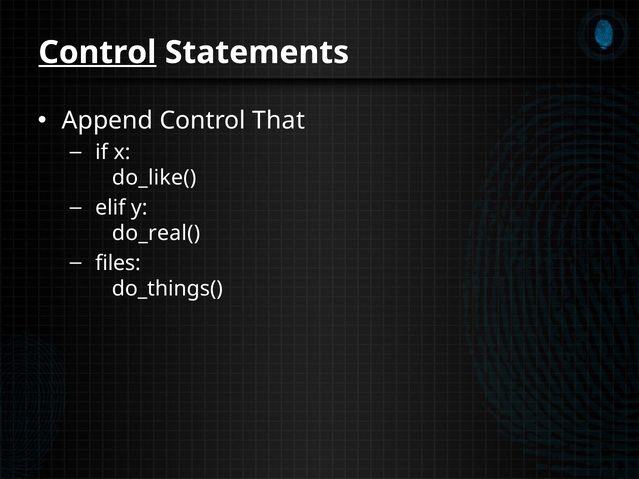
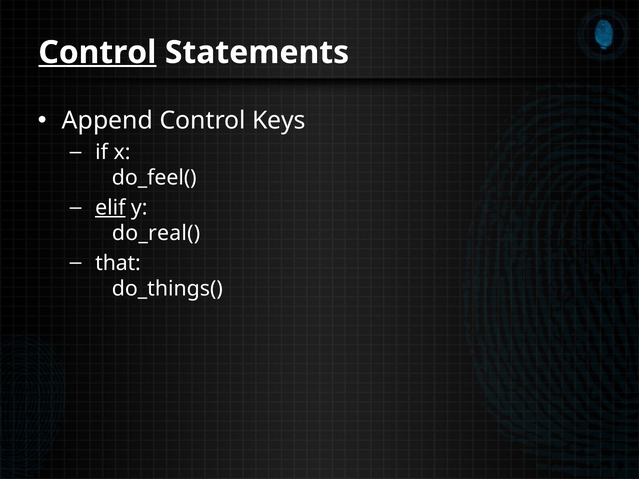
That: That -> Keys
do_like(: do_like( -> do_feel(
elif underline: none -> present
files: files -> that
